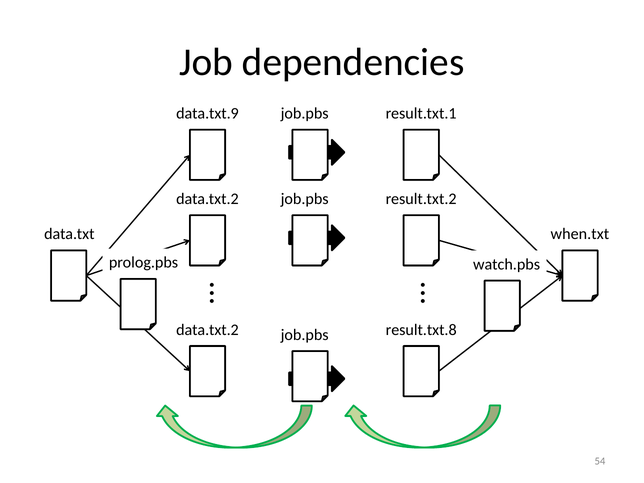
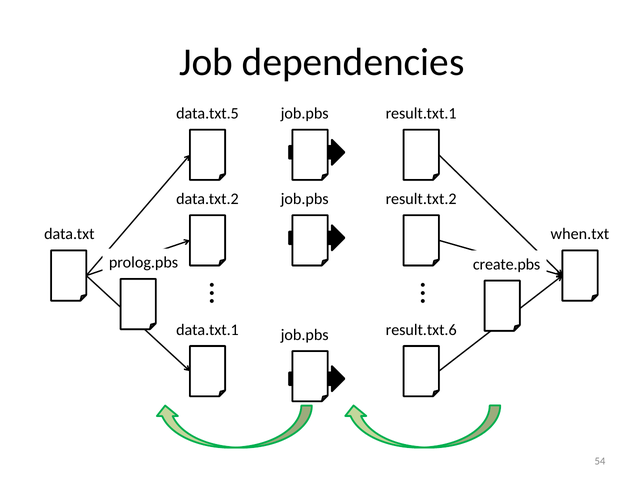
data.txt.9: data.txt.9 -> data.txt.5
watch.pbs: watch.pbs -> create.pbs
data.txt.2 at (207, 330): data.txt.2 -> data.txt.1
result.txt.8: result.txt.8 -> result.txt.6
